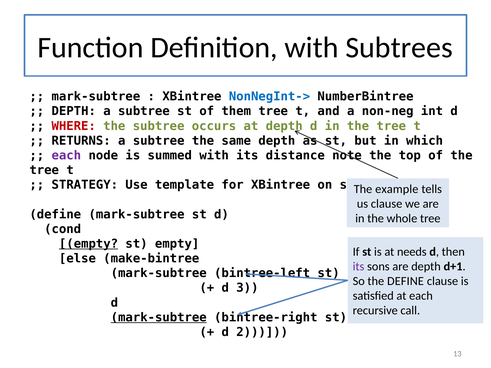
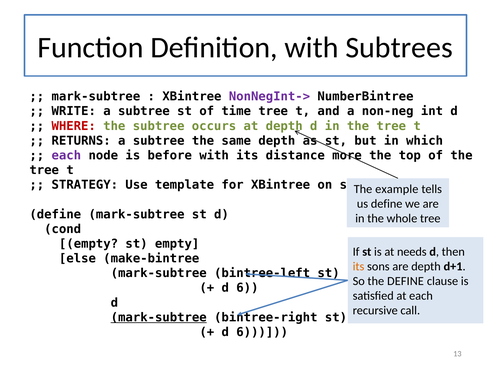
NonNegInt-> colour: blue -> purple
DEPTH at (74, 111): DEPTH -> WRITE
them: them -> time
summed: summed -> before
note: note -> more
us clause: clause -> define
empty at (89, 244) underline: present -> none
its at (359, 267) colour: purple -> orange
3 at (247, 288): 3 -> 6
2 at (262, 332): 2 -> 6
